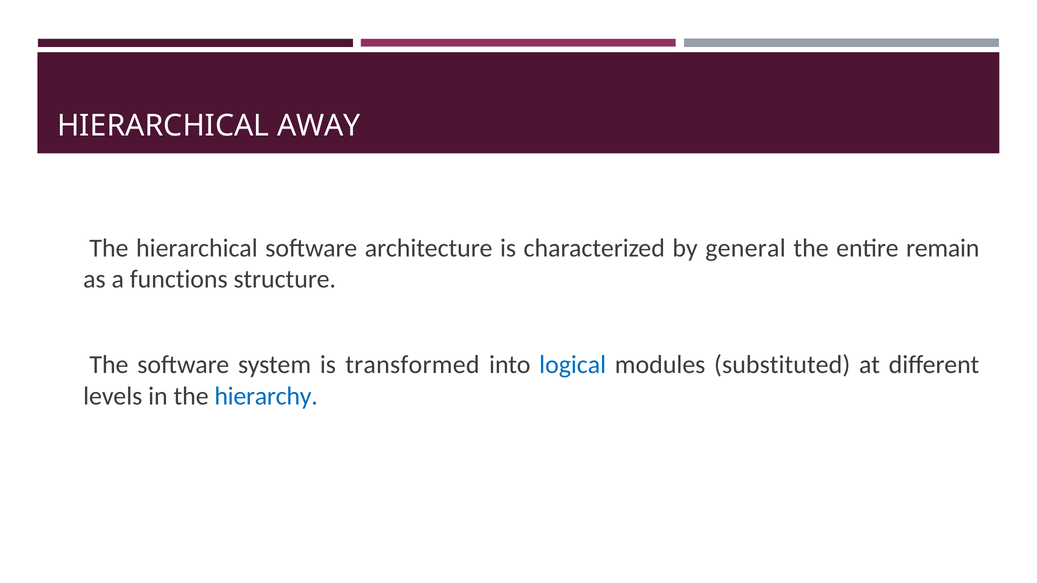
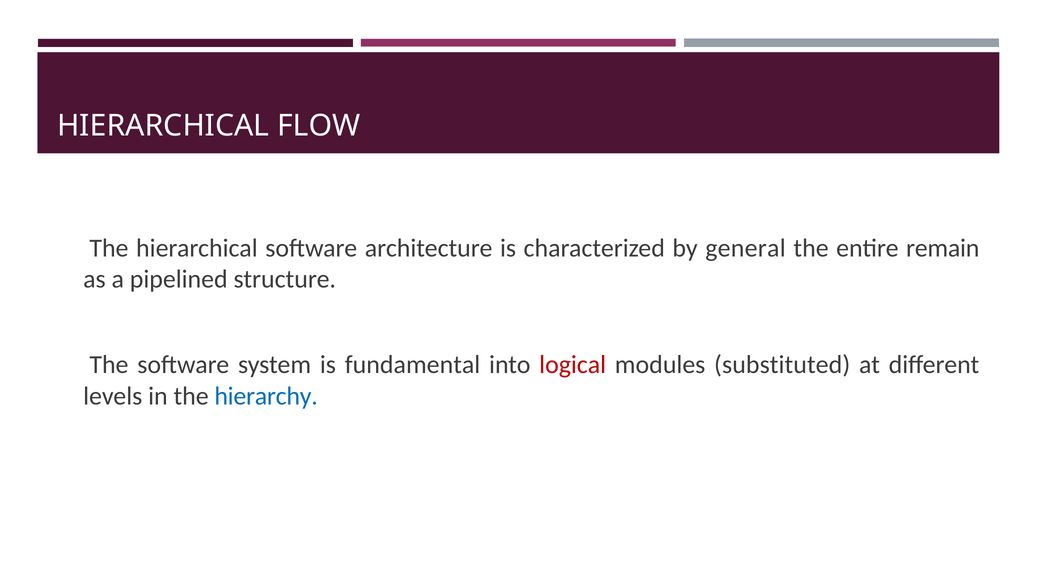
AWAY: AWAY -> FLOW
functions: functions -> pipelined
transformed: transformed -> fundamental
logical colour: blue -> red
